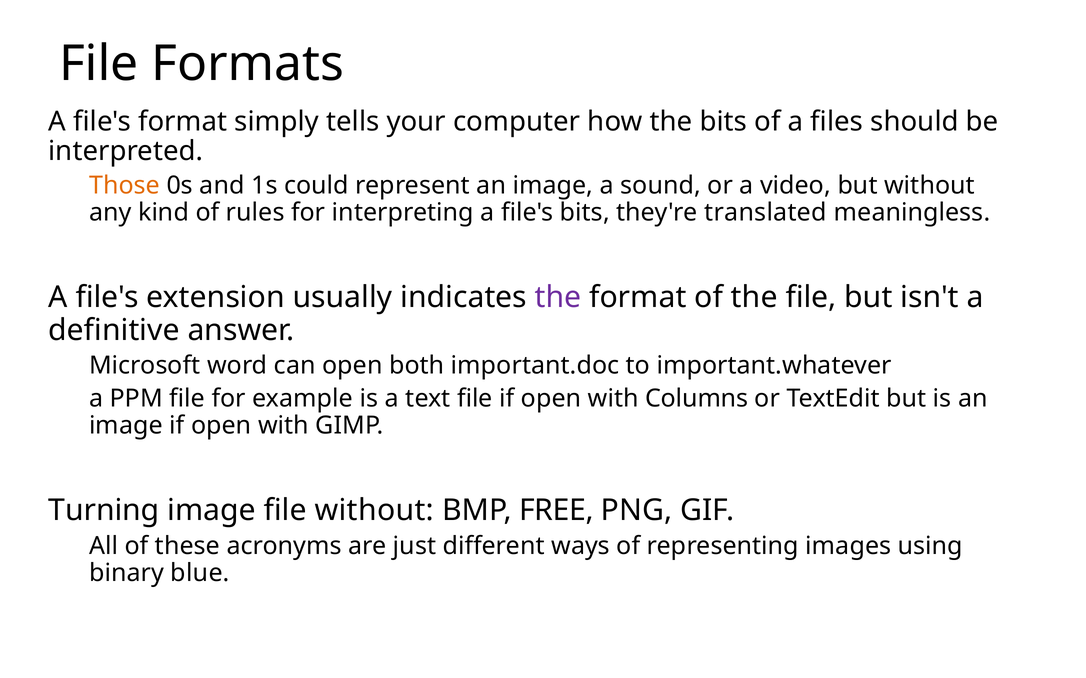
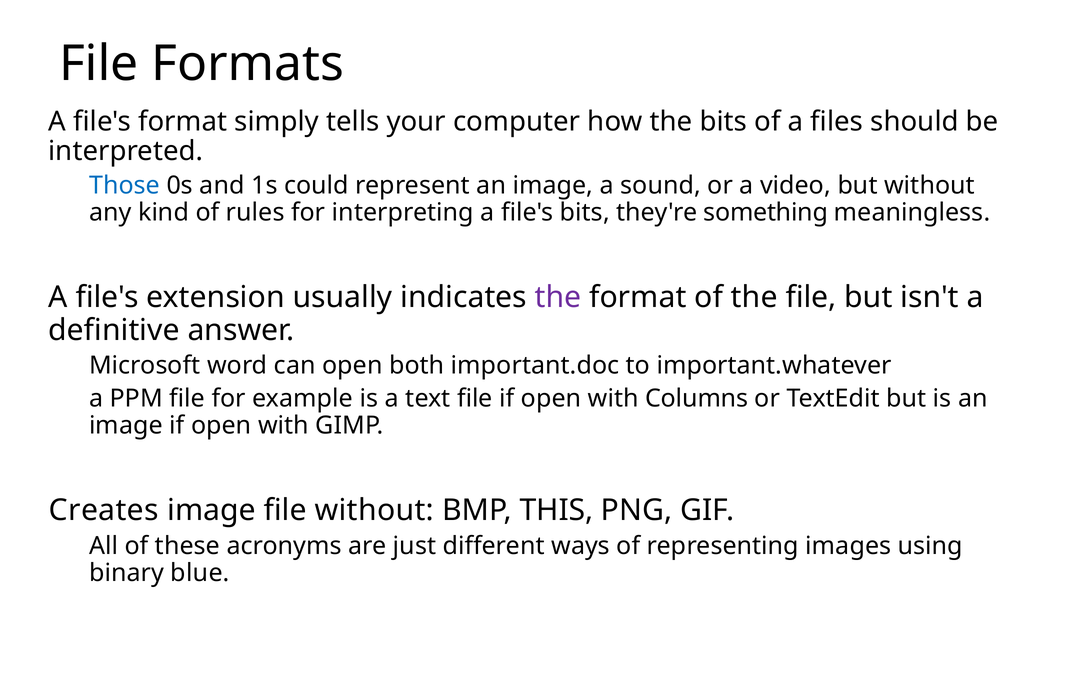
Those colour: orange -> blue
translated: translated -> something
Turning: Turning -> Creates
FREE: FREE -> THIS
